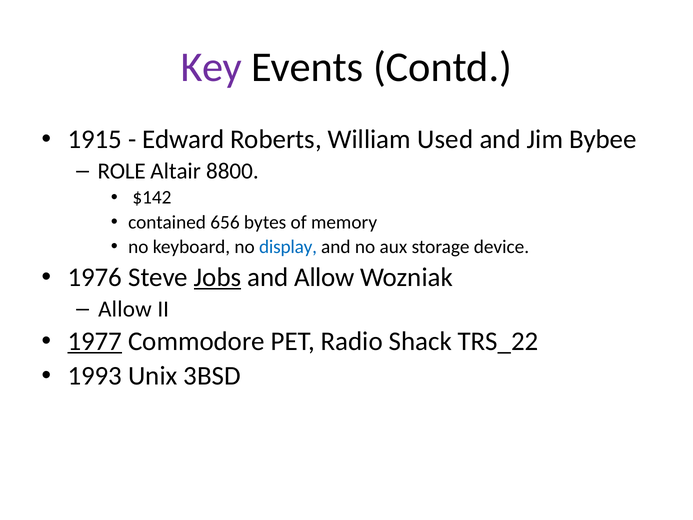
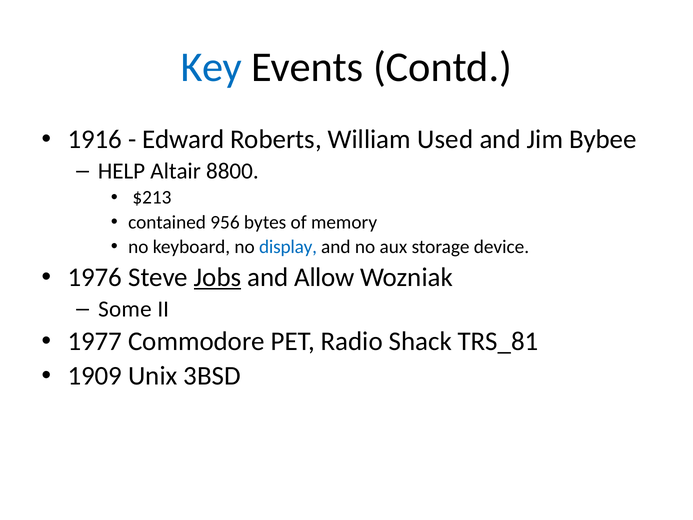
Key colour: purple -> blue
1915: 1915 -> 1916
ROLE: ROLE -> HELP
$142: $142 -> $213
656: 656 -> 956
Allow at (125, 309): Allow -> Some
1977 underline: present -> none
TRS_22: TRS_22 -> TRS_81
1993: 1993 -> 1909
